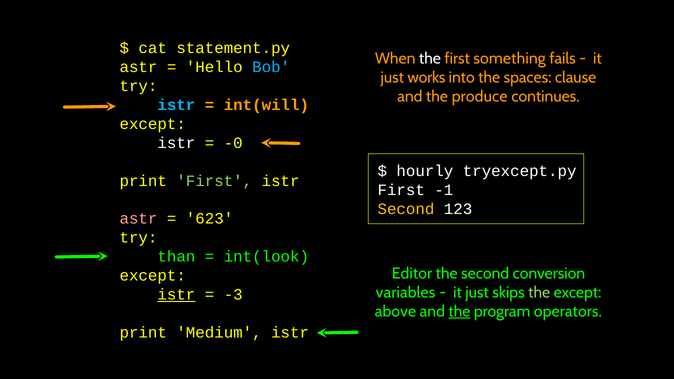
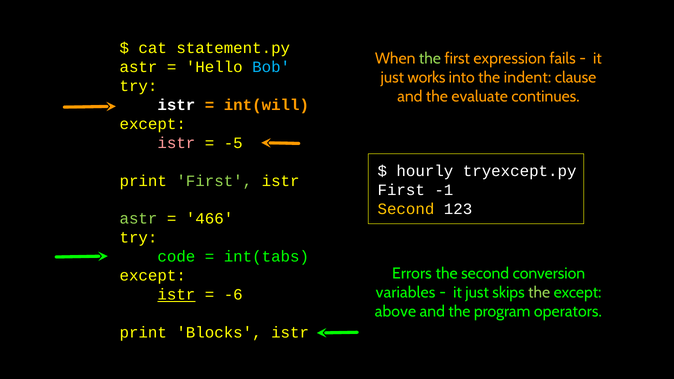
the at (430, 59) colour: white -> light green
something: something -> expression
spaces: spaces -> indent
produce: produce -> evaluate
istr at (176, 105) colour: light blue -> white
istr at (176, 143) colour: white -> pink
-0: -0 -> -5
astr at (138, 219) colour: pink -> light green
623: 623 -> 466
than: than -> code
int(look: int(look -> int(tabs
Editor: Editor -> Errors
-3: -3 -> -6
the at (459, 311) underline: present -> none
Medium: Medium -> Blocks
